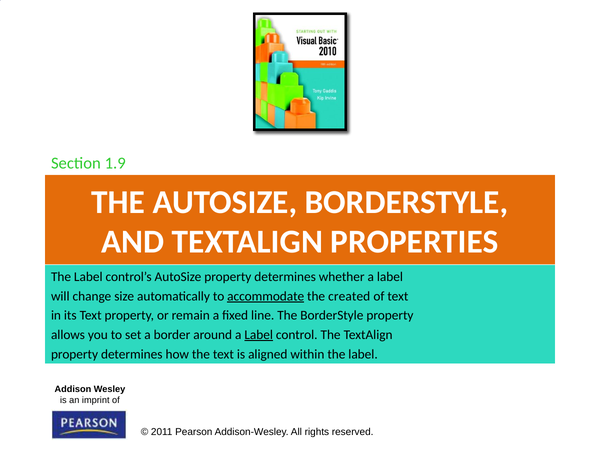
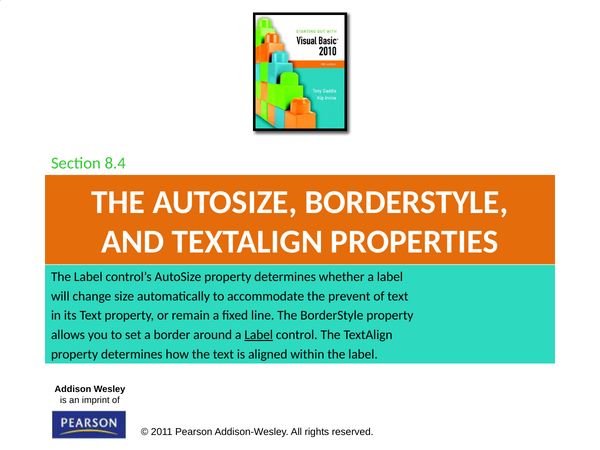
1.9: 1.9 -> 8.4
accommodate underline: present -> none
created: created -> prevent
